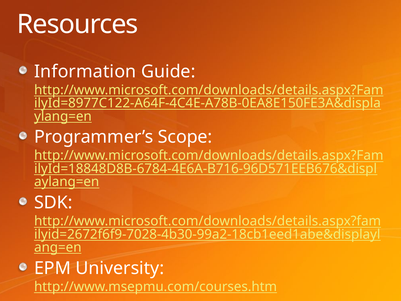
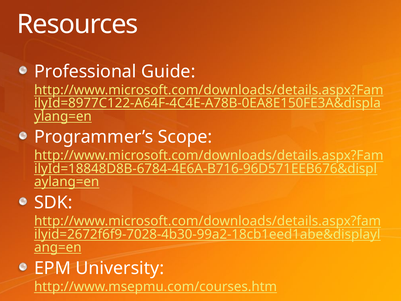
Information: Information -> Professional
